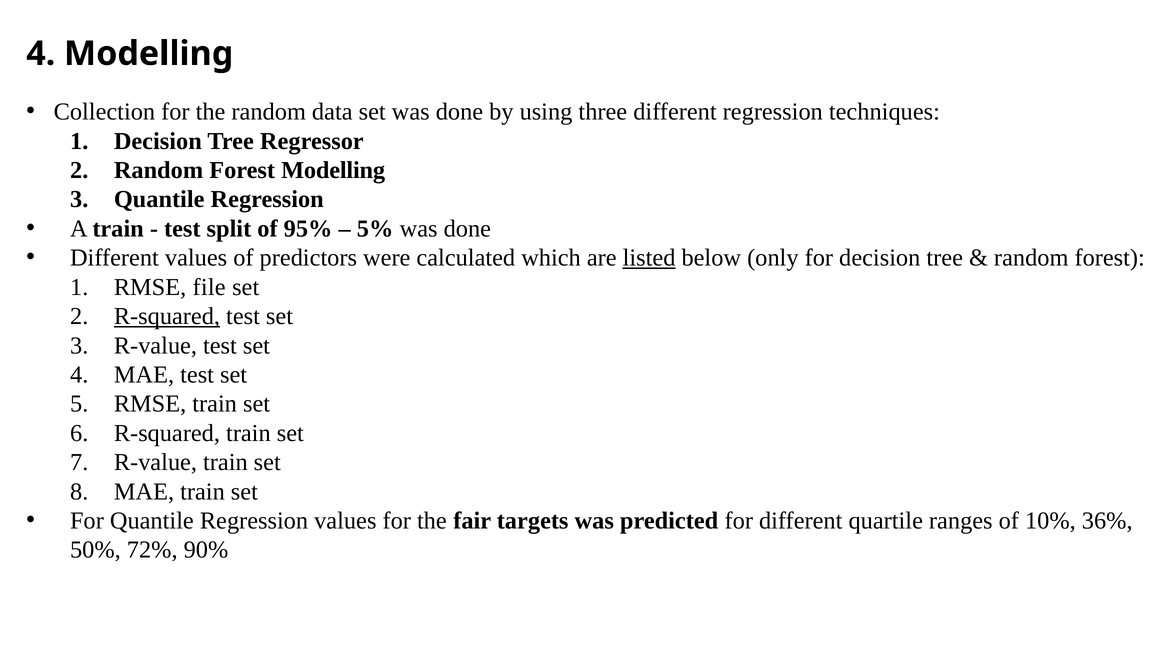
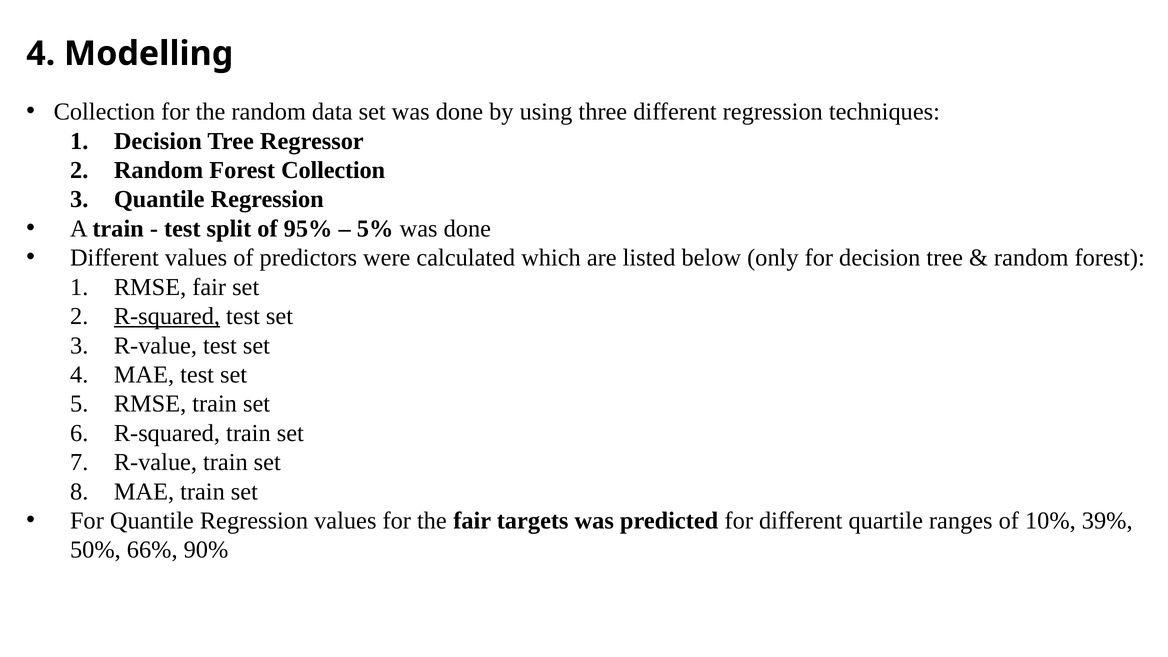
Forest Modelling: Modelling -> Collection
listed underline: present -> none
RMSE file: file -> fair
36%: 36% -> 39%
72%: 72% -> 66%
